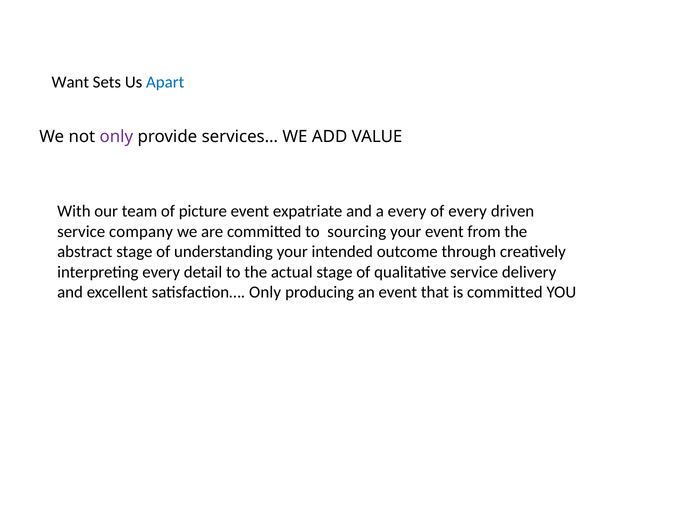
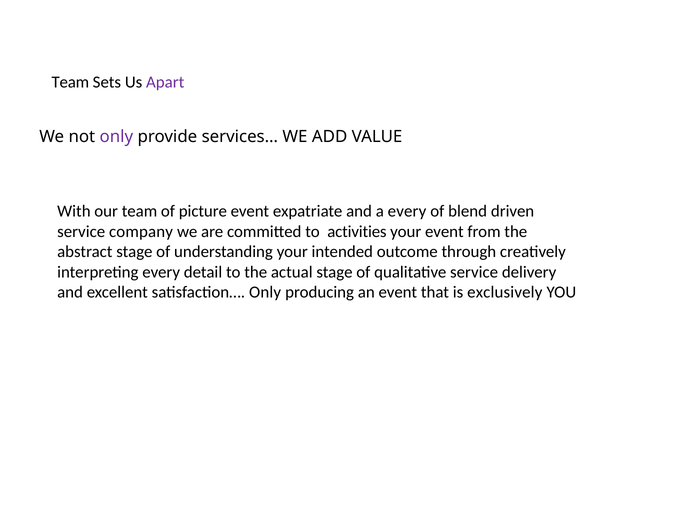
Want at (70, 82): Want -> Team
Apart colour: blue -> purple
of every: every -> blend
sourcing: sourcing -> activities
is committed: committed -> exclusively
